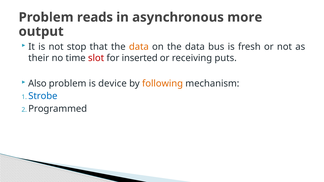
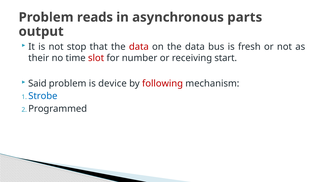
more: more -> parts
data at (139, 47) colour: orange -> red
inserted: inserted -> number
puts: puts -> start
Also: Also -> Said
following colour: orange -> red
